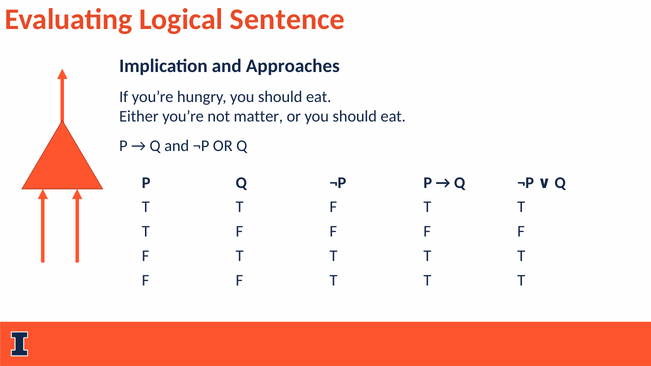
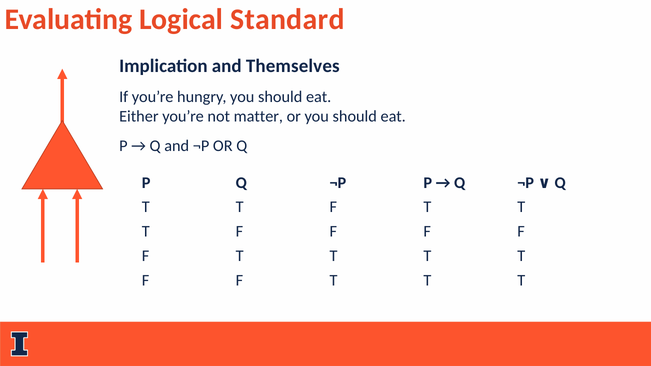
Sentence: Sentence -> Standard
Approaches: Approaches -> Themselves
